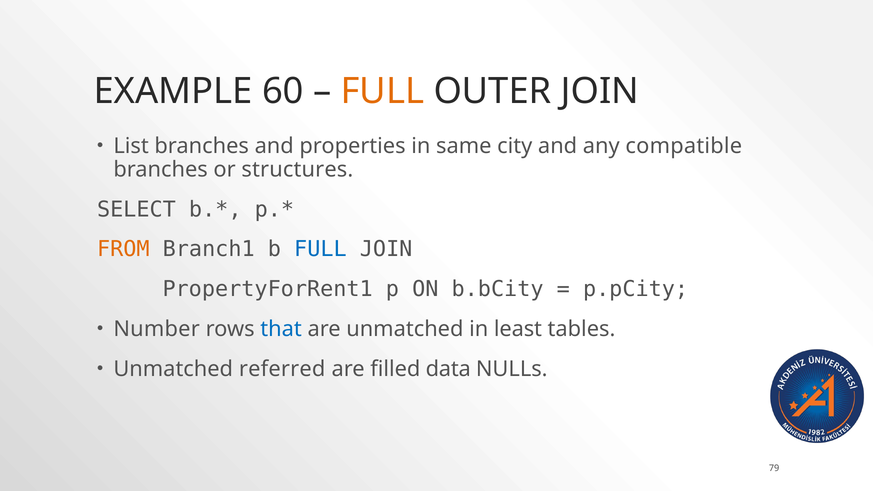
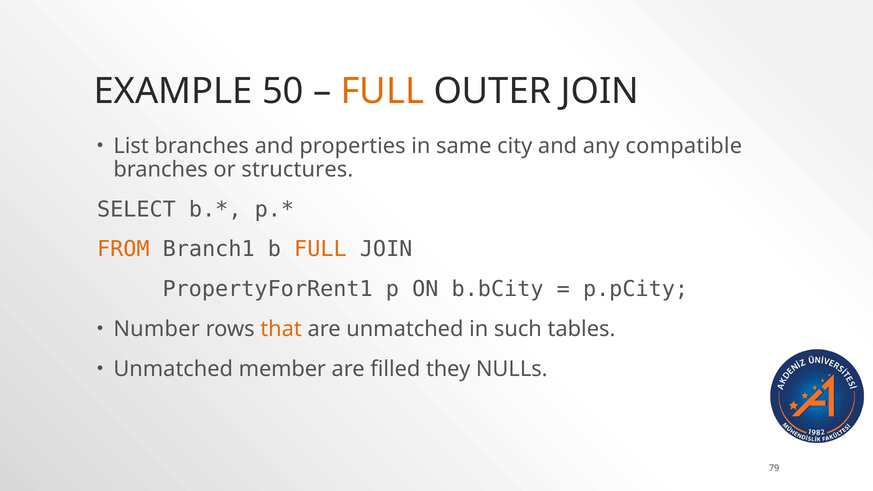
60: 60 -> 50
FULL at (320, 249) colour: blue -> orange
that colour: blue -> orange
least: least -> such
referred: referred -> member
data: data -> they
